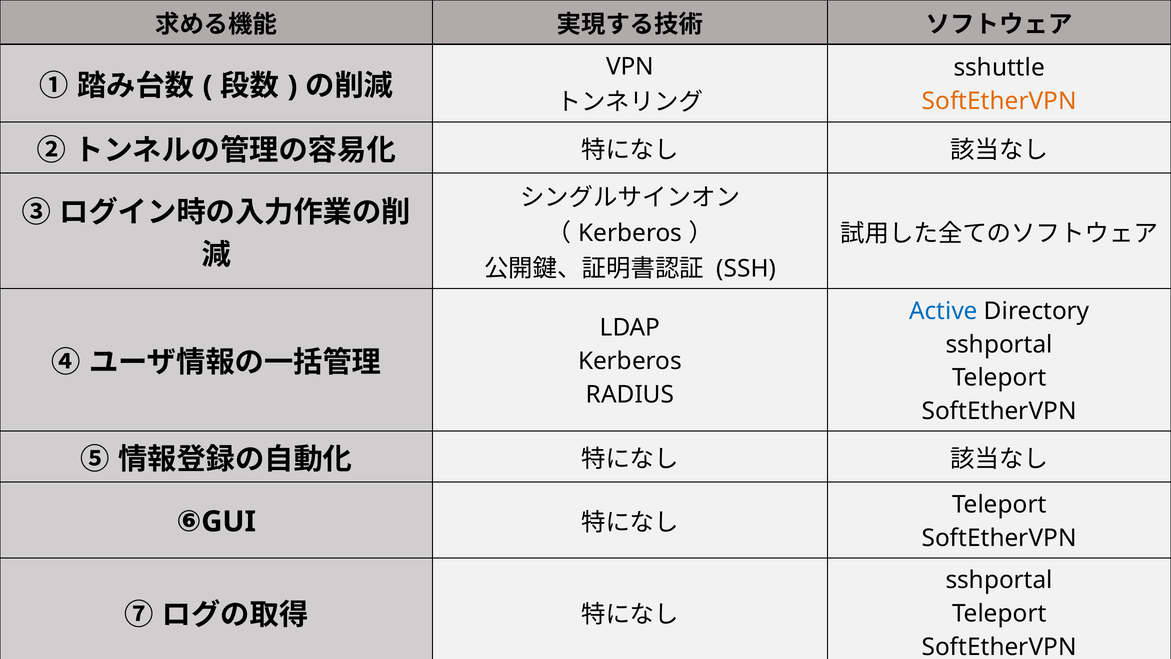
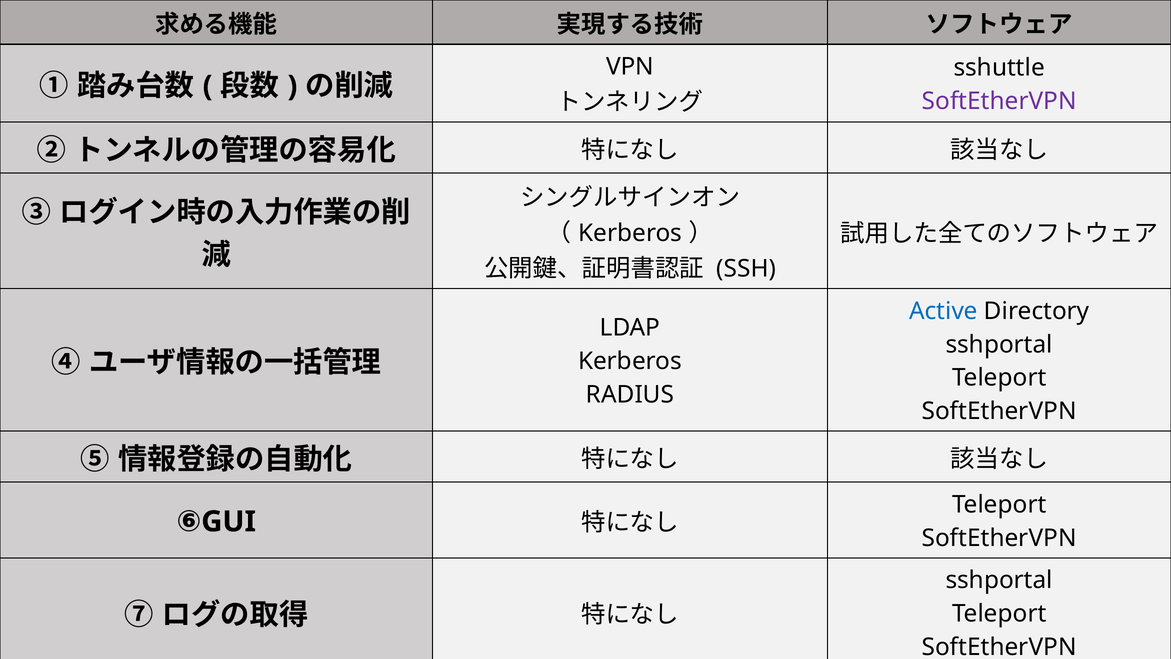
SoftEtherVPN at (999, 101) colour: orange -> purple
